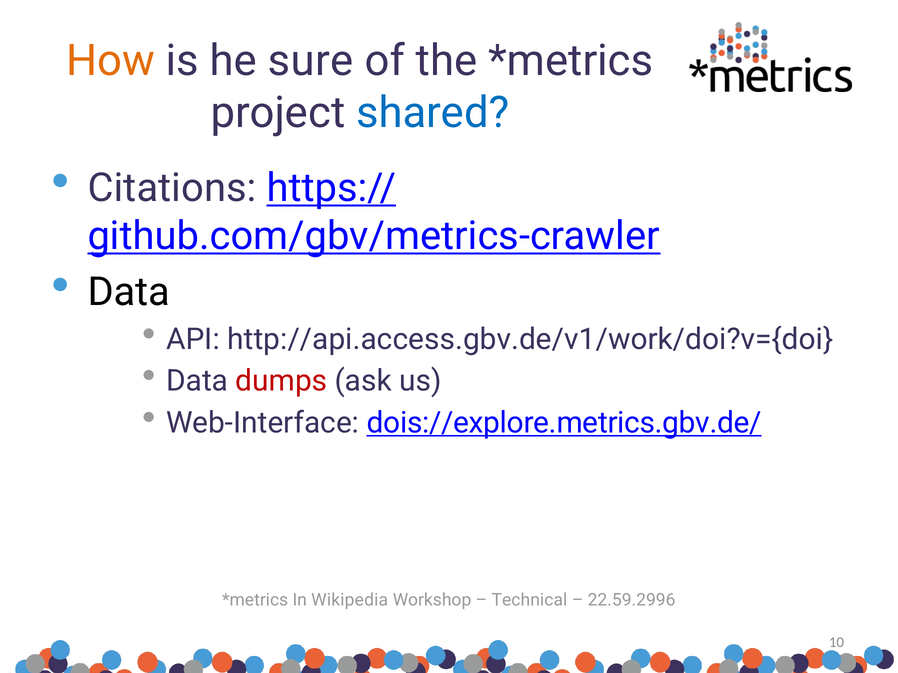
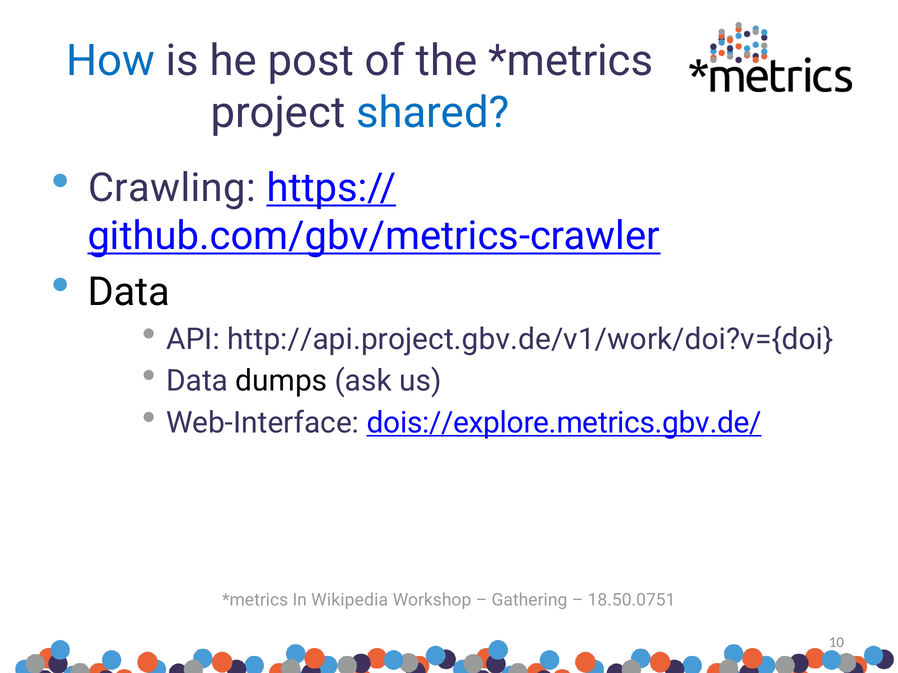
How colour: orange -> blue
sure: sure -> post
Citations: Citations -> Crawling
http://api.access.gbv.de/v1/work/doi?v={doi: http://api.access.gbv.de/v1/work/doi?v={doi -> http://api.project.gbv.de/v1/work/doi?v={doi
dumps colour: red -> black
Technical: Technical -> Gathering
22.59.2996: 22.59.2996 -> 18.50.0751
